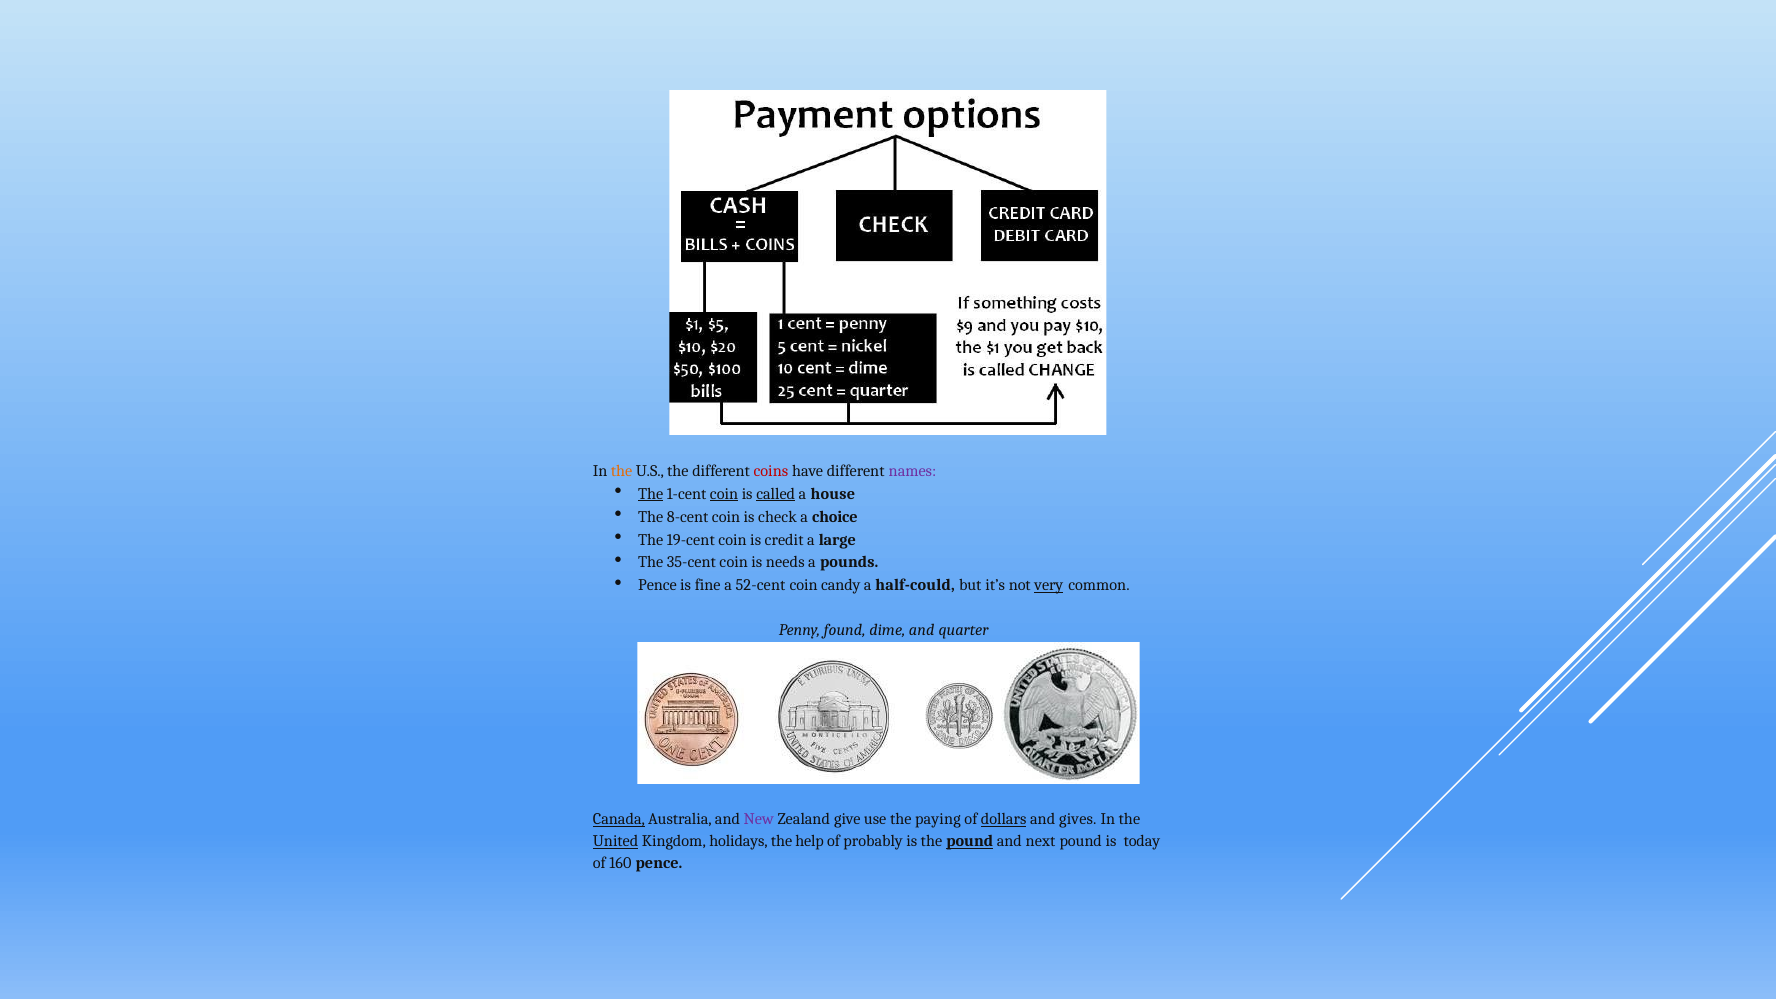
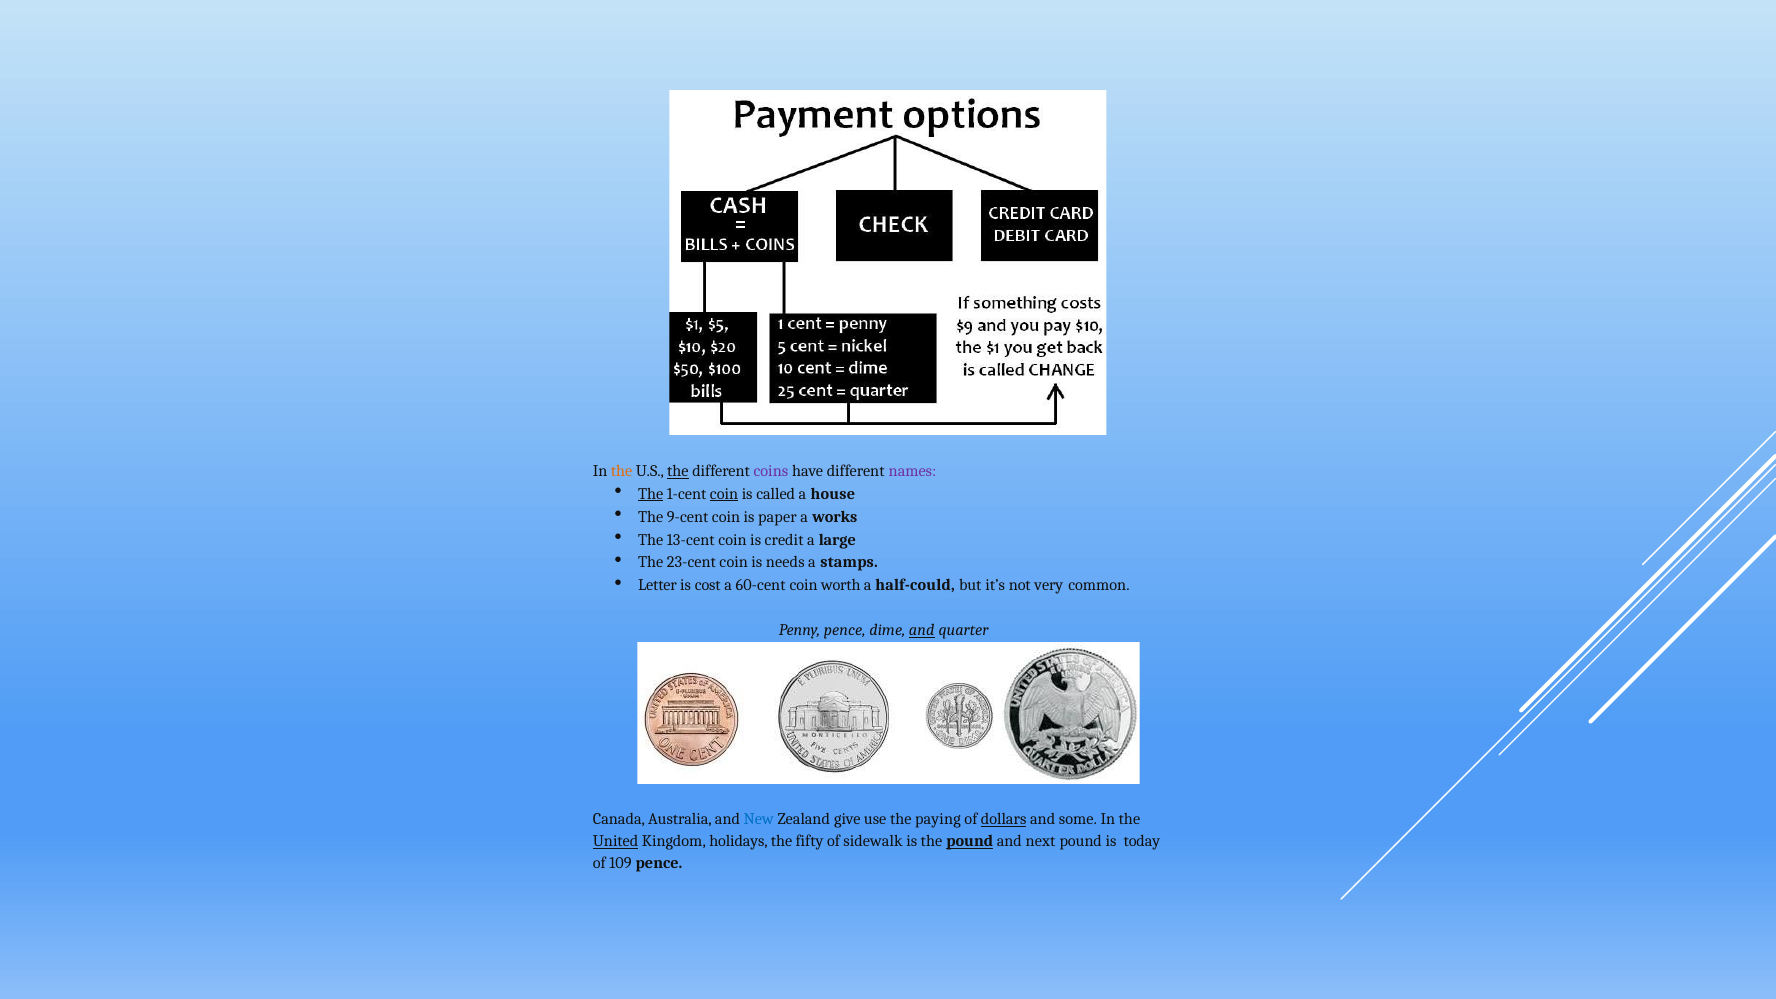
the at (678, 471) underline: none -> present
coins colour: red -> purple
called underline: present -> none
8-cent: 8-cent -> 9-cent
check: check -> paper
choice: choice -> works
19-cent: 19-cent -> 13-cent
35-cent: 35-cent -> 23-cent
pounds: pounds -> stamps
Pence at (657, 585): Pence -> Letter
fine: fine -> cost
52-cent: 52-cent -> 60-cent
candy: candy -> worth
very underline: present -> none
Penny found: found -> pence
and at (922, 631) underline: none -> present
Canada underline: present -> none
New colour: purple -> blue
gives: gives -> some
help: help -> fifty
probably: probably -> sidewalk
160: 160 -> 109
